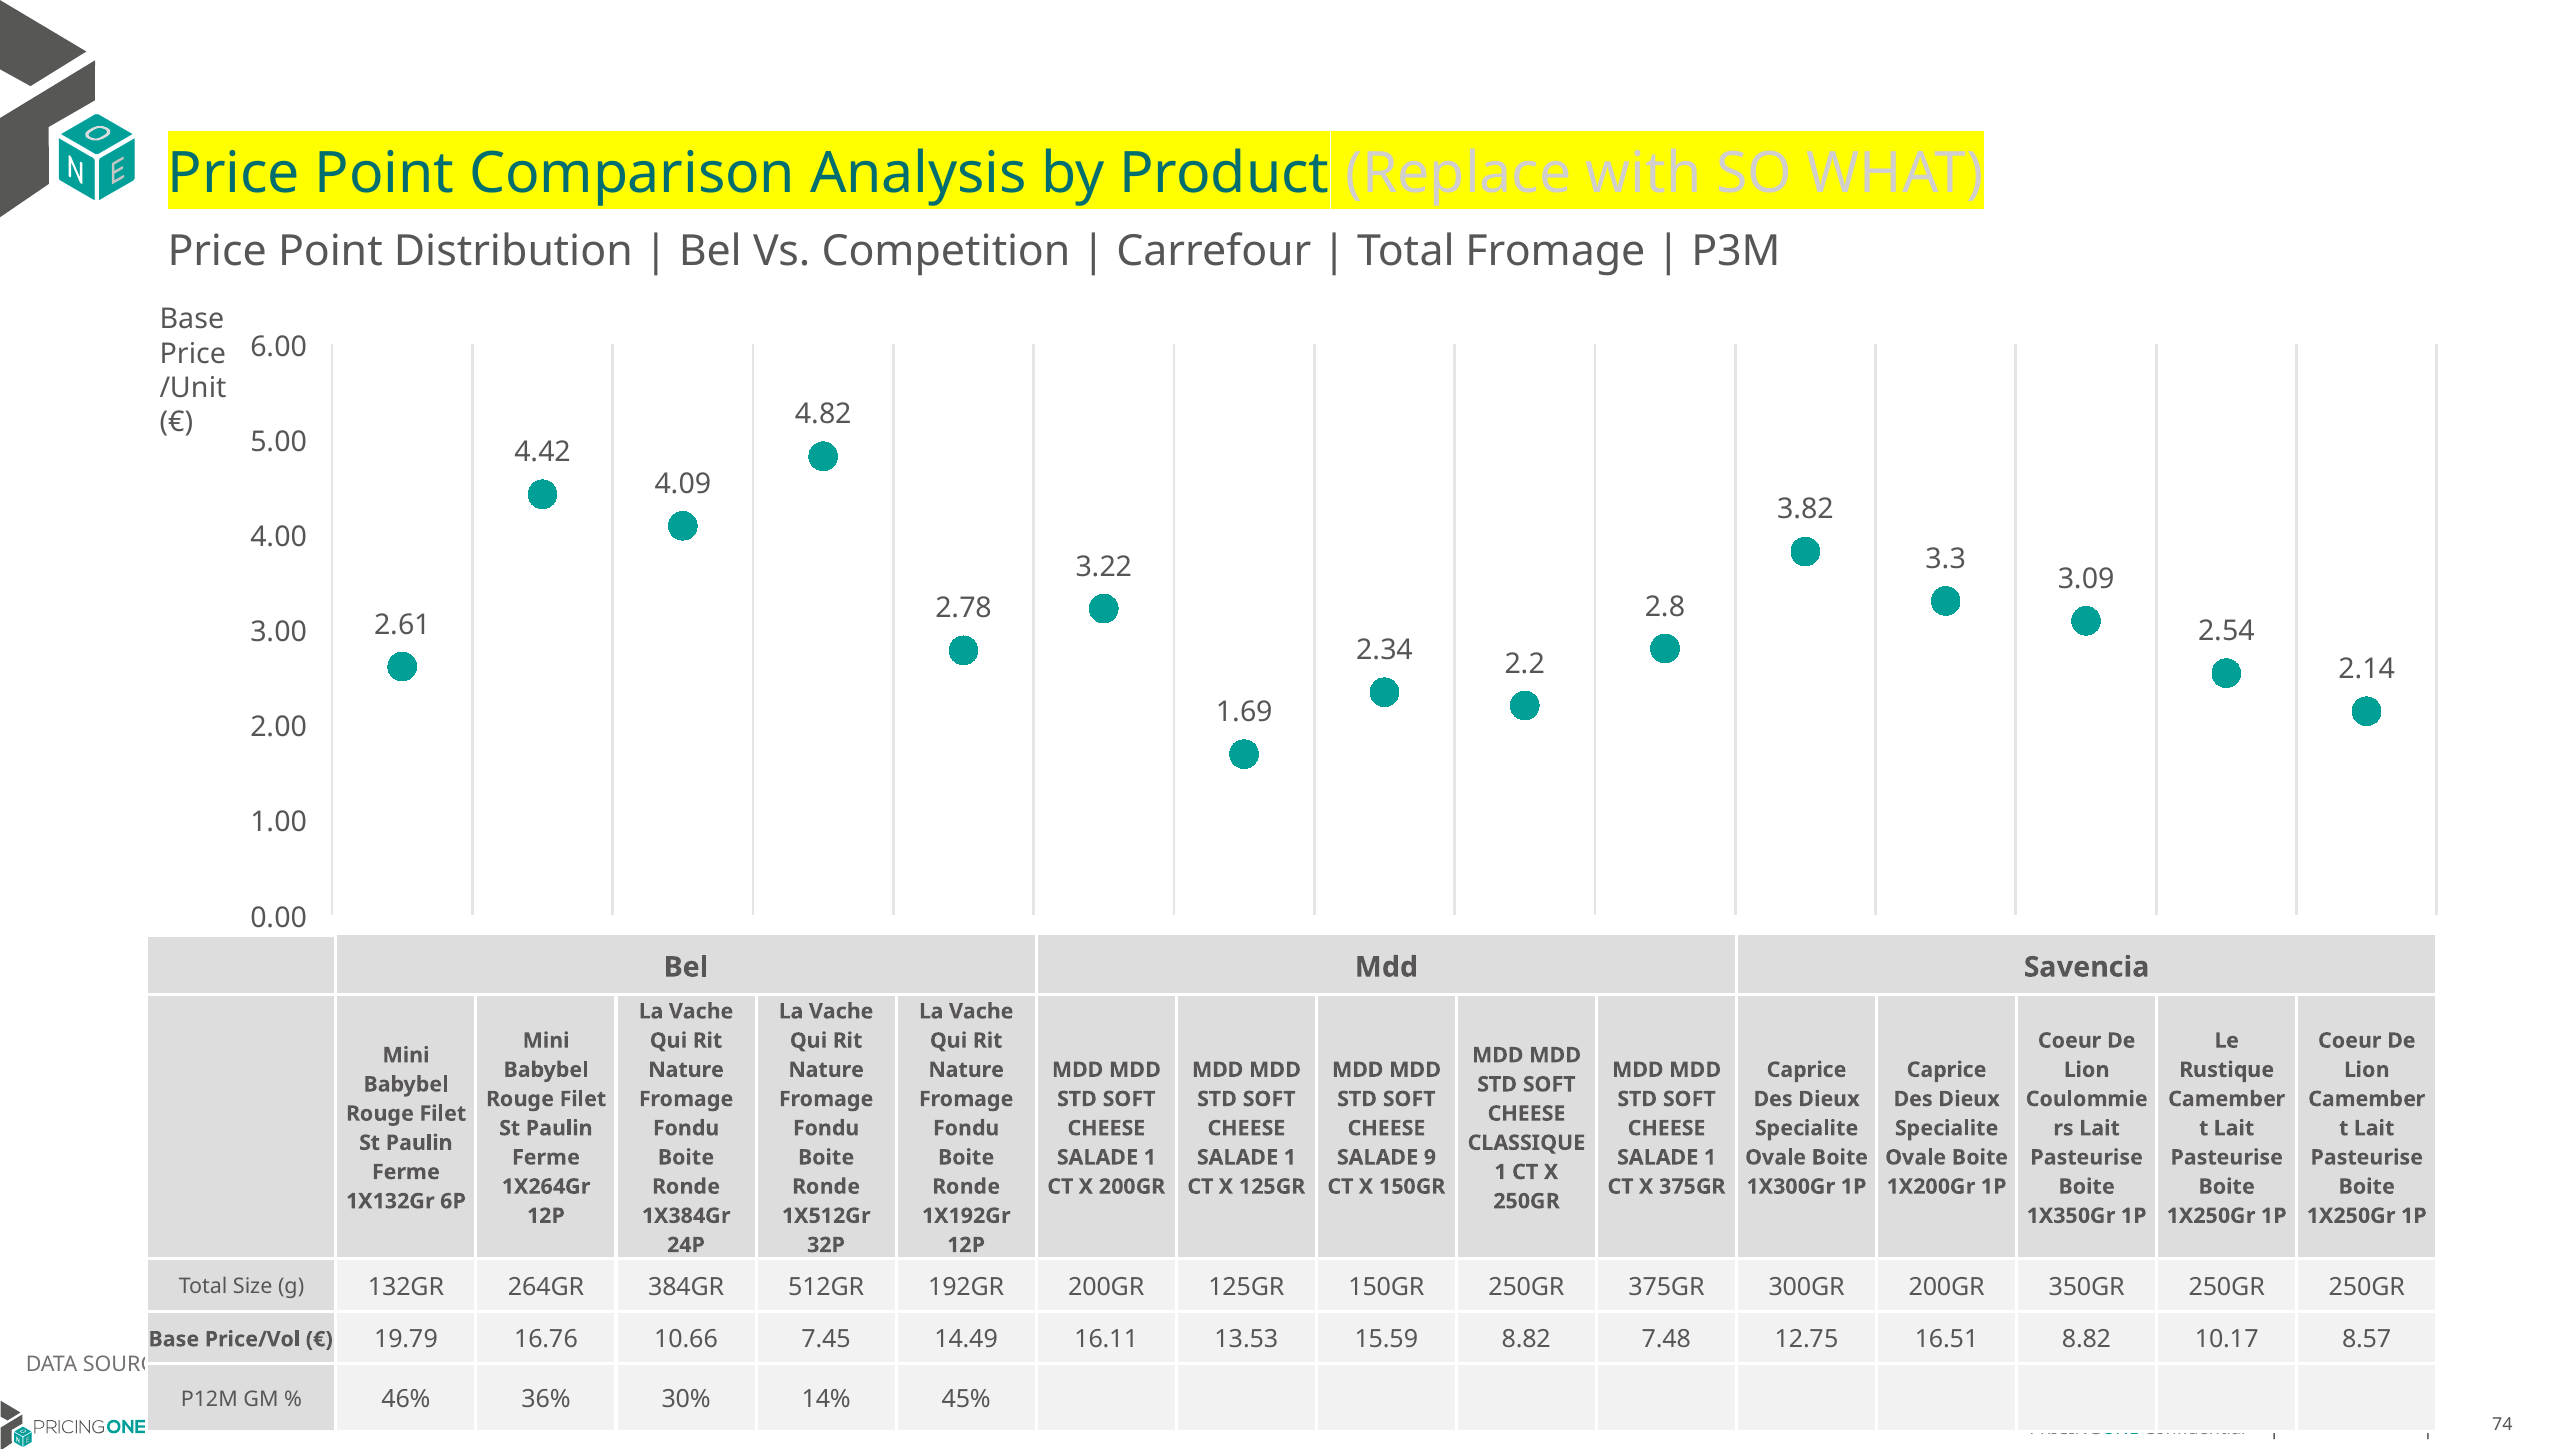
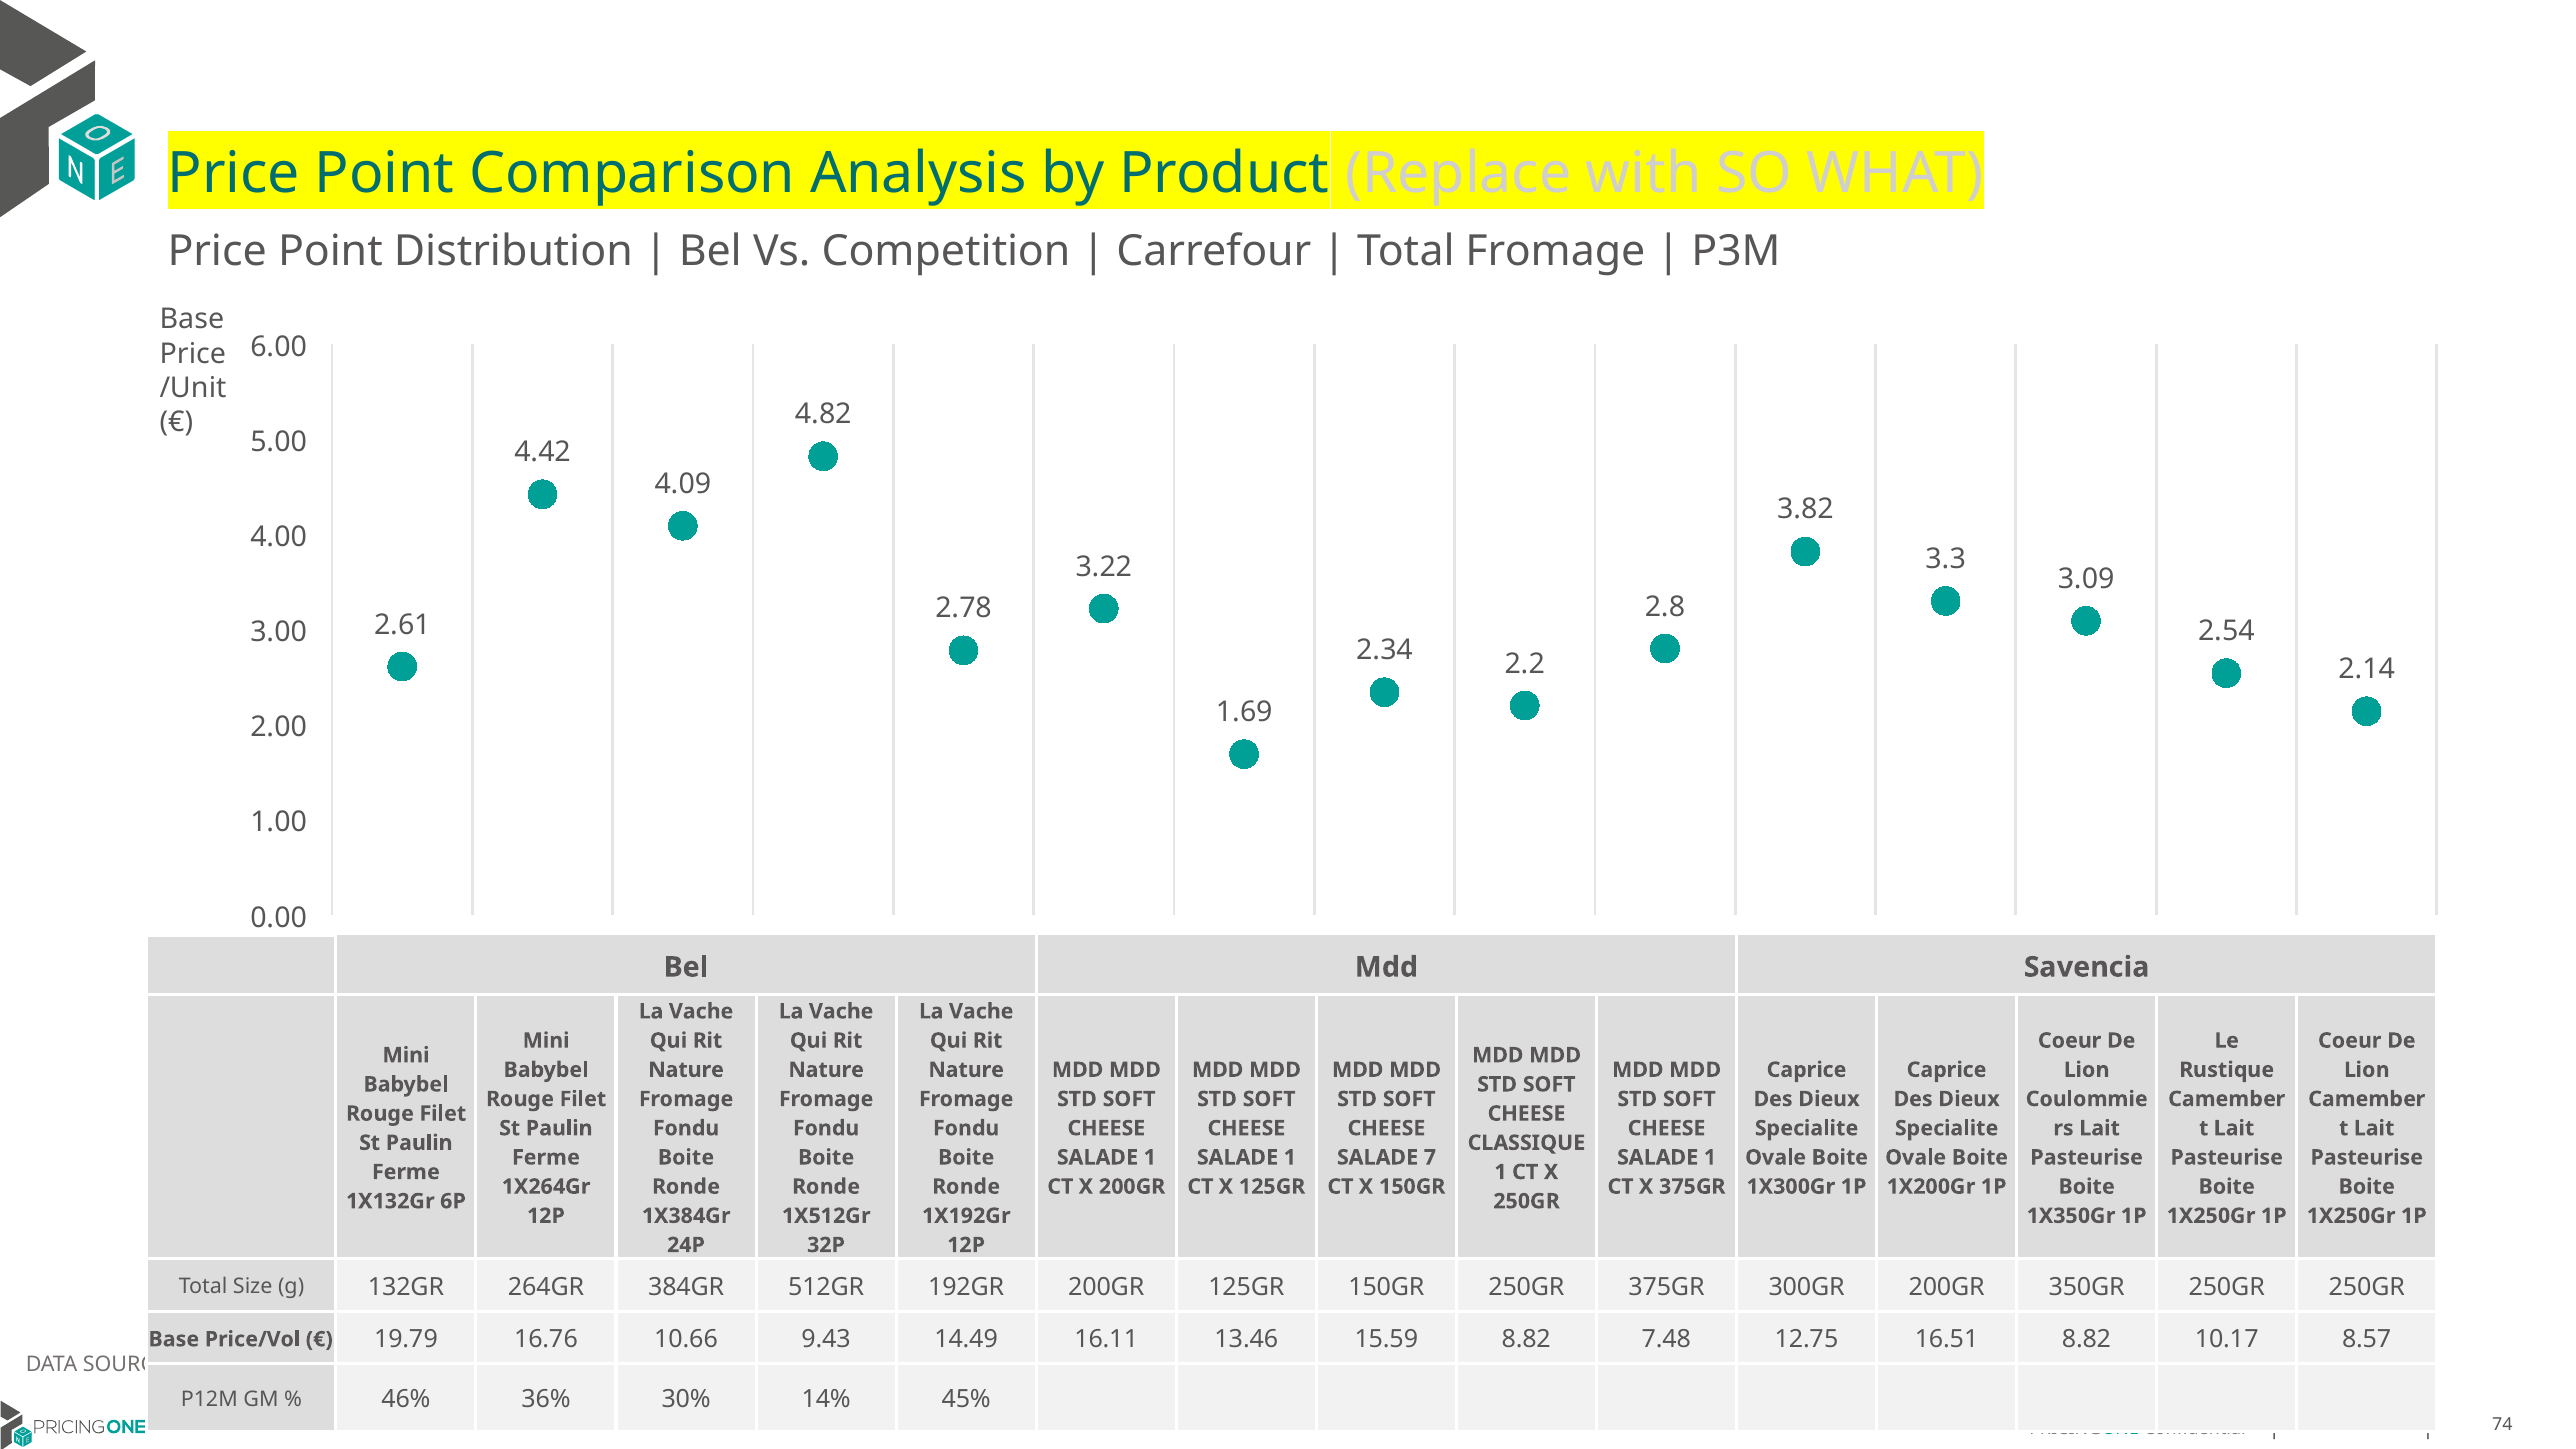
9: 9 -> 7
7.45: 7.45 -> 9.43
13.53: 13.53 -> 13.46
